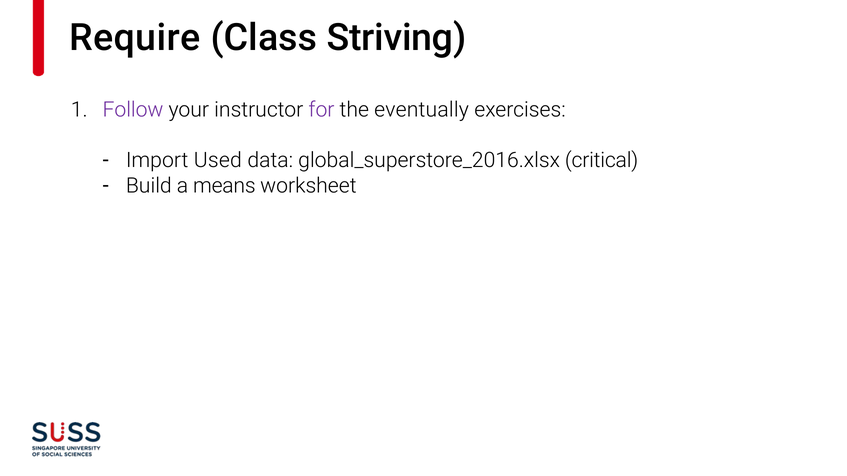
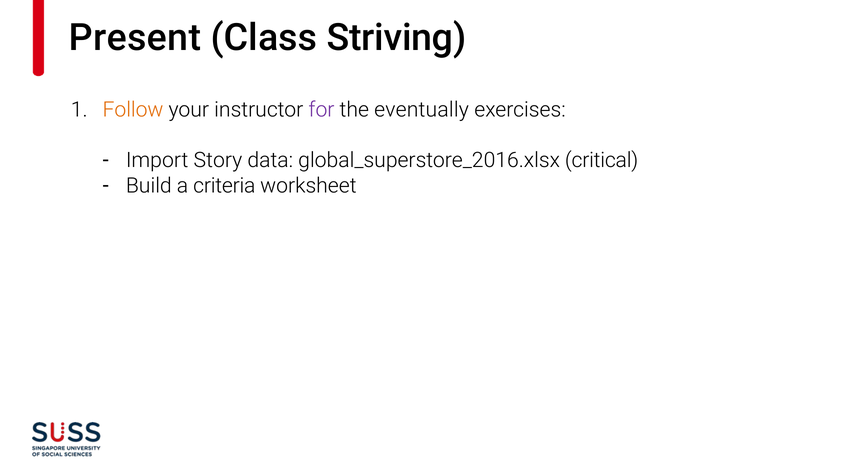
Require: Require -> Present
Follow colour: purple -> orange
Used: Used -> Story
means: means -> criteria
